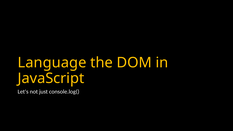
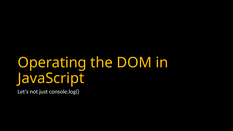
Language: Language -> Operating
